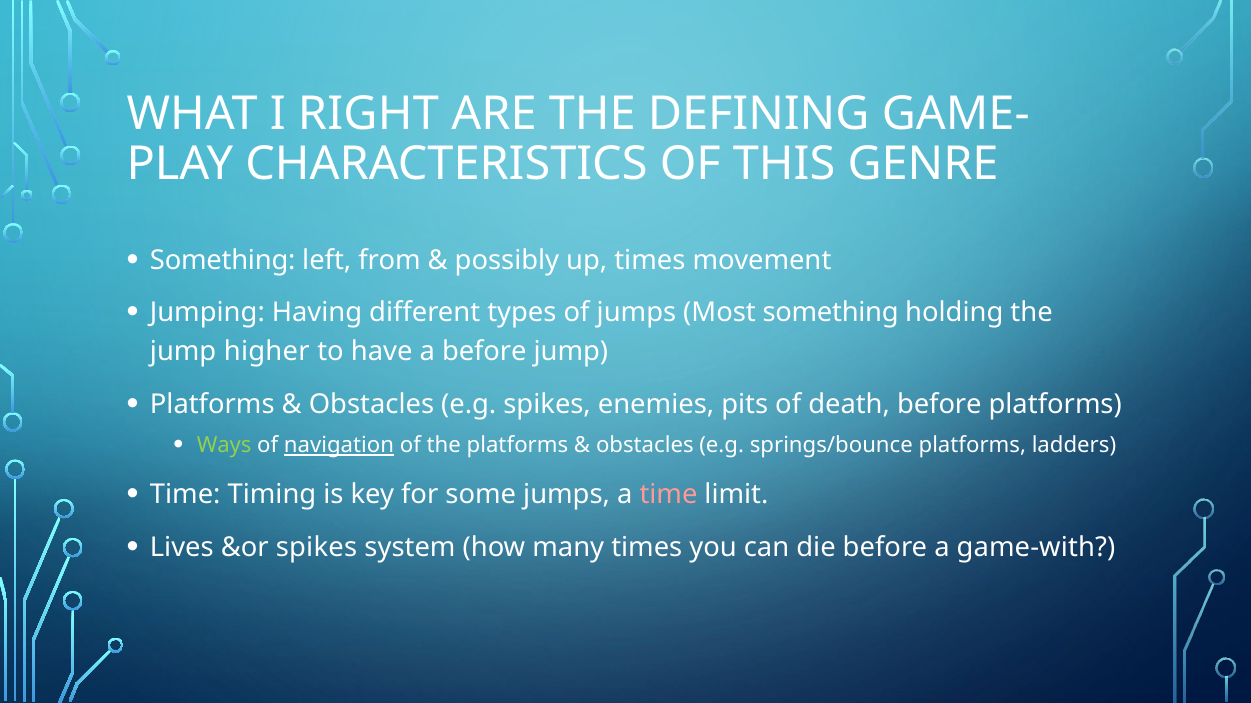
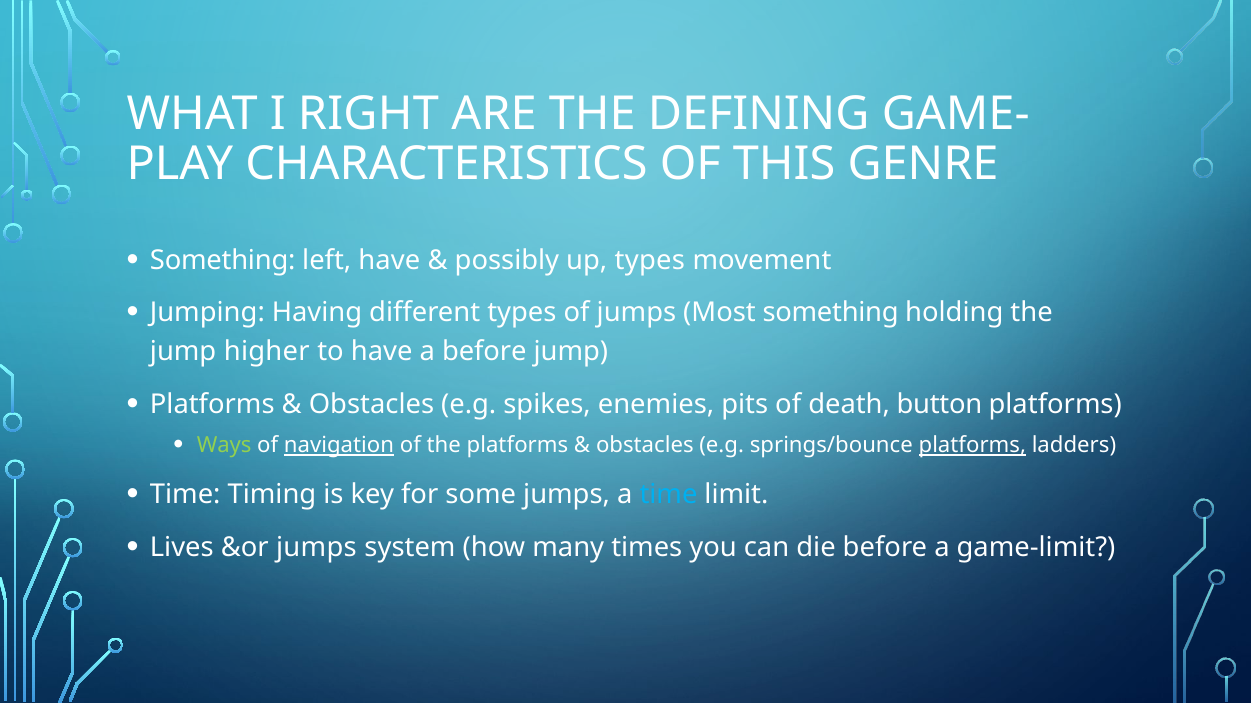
left from: from -> have
up times: times -> types
death before: before -> button
platforms at (972, 446) underline: none -> present
time at (668, 495) colour: pink -> light blue
&or spikes: spikes -> jumps
game-with: game-with -> game-limit
